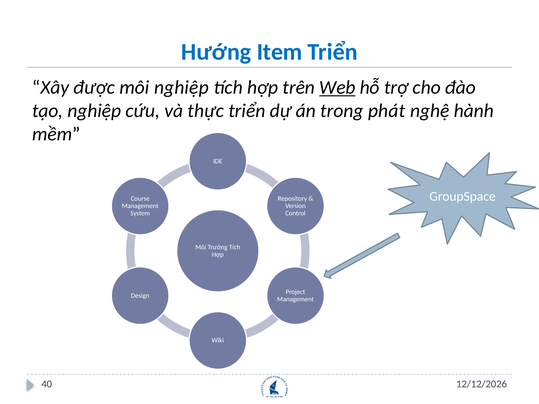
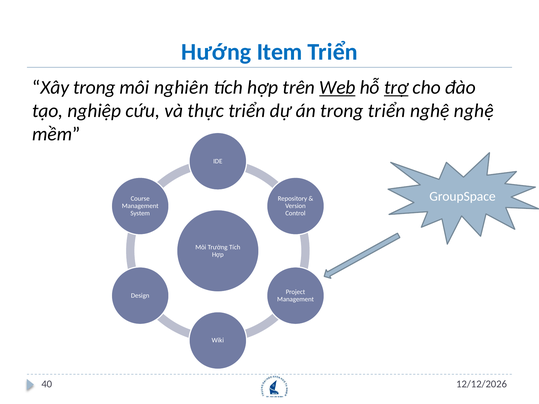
Xây được: được -> trong
môi nghiệp: nghiệp -> nghiên
trợ underline: none -> present
trong phát: phát -> triển
nghệ hành: hành -> nghệ
